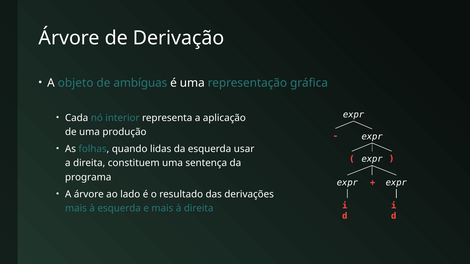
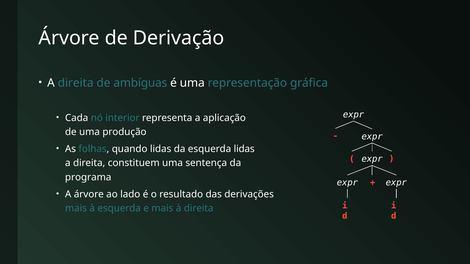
objeto at (76, 83): objeto -> direita
esquerda usar: usar -> lidas
